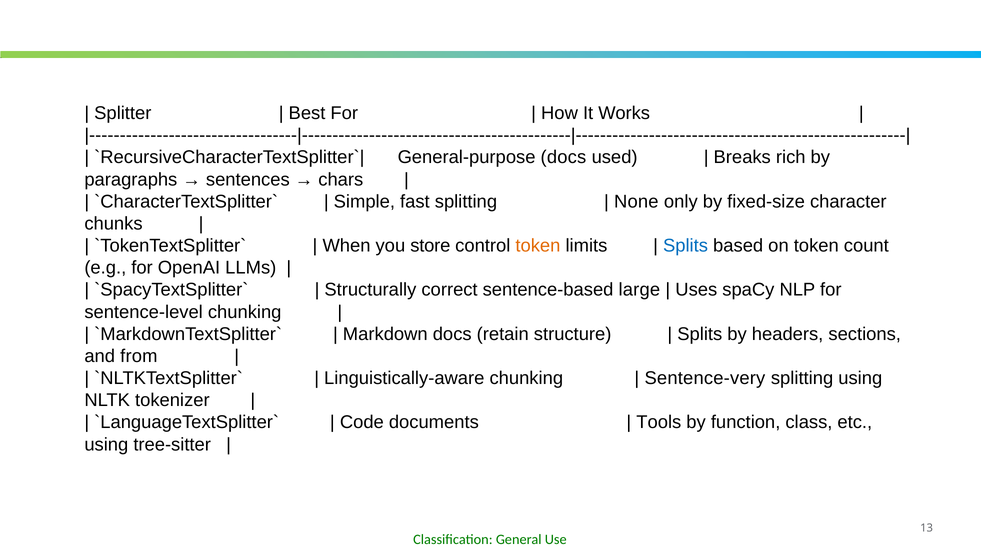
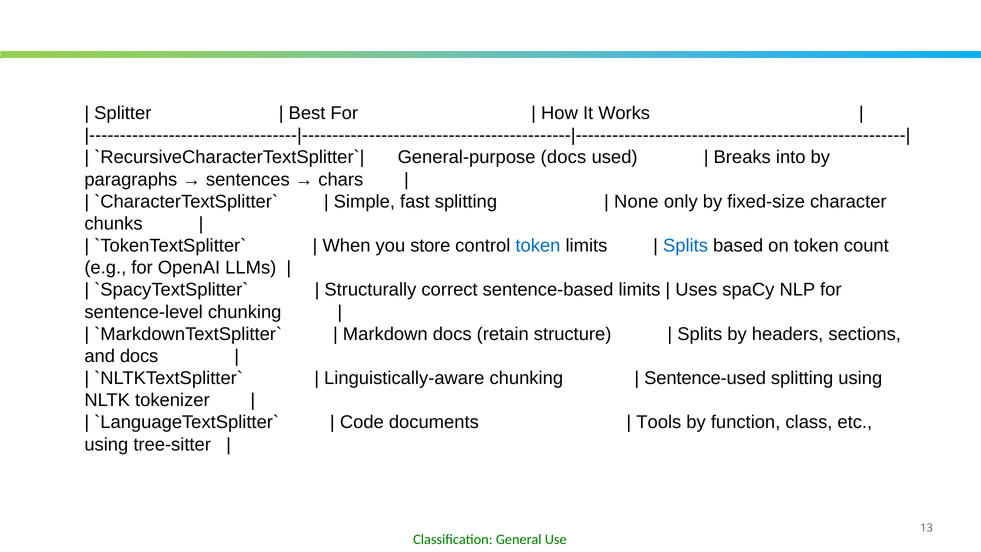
rich: rich -> into
token at (538, 246) colour: orange -> blue
sentence-based large: large -> limits
and from: from -> docs
Sentence-very: Sentence-very -> Sentence-used
